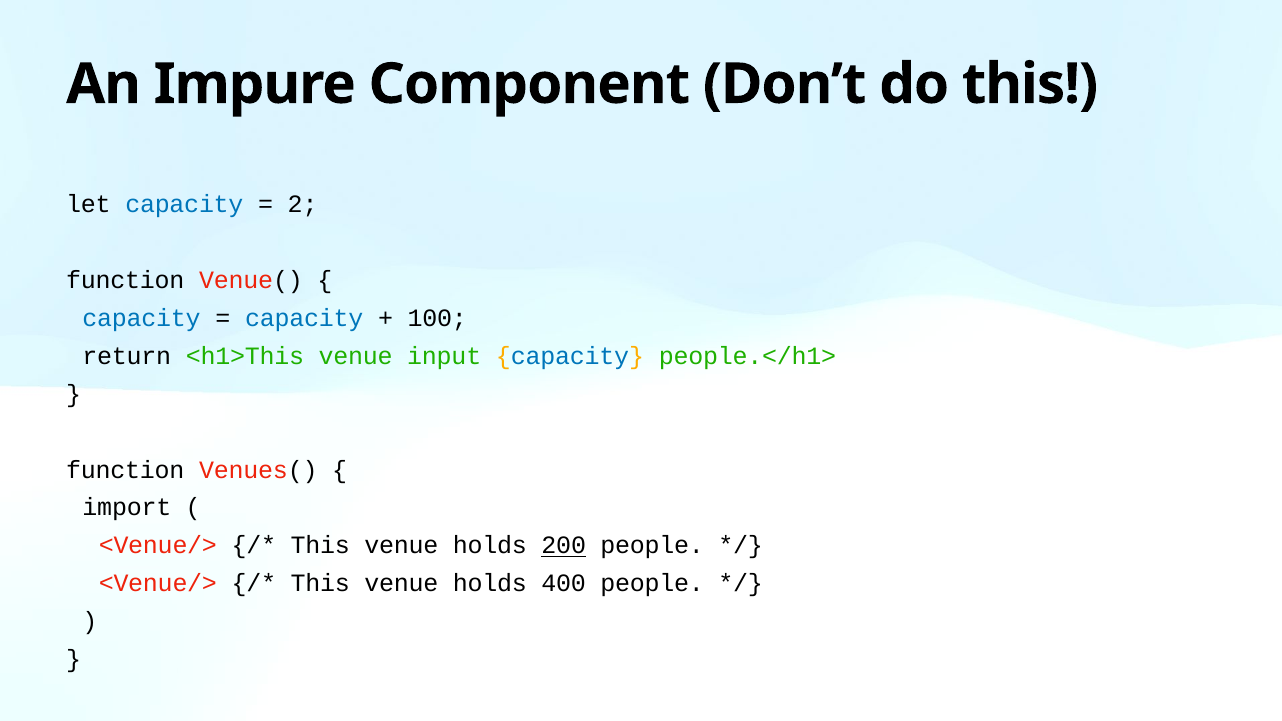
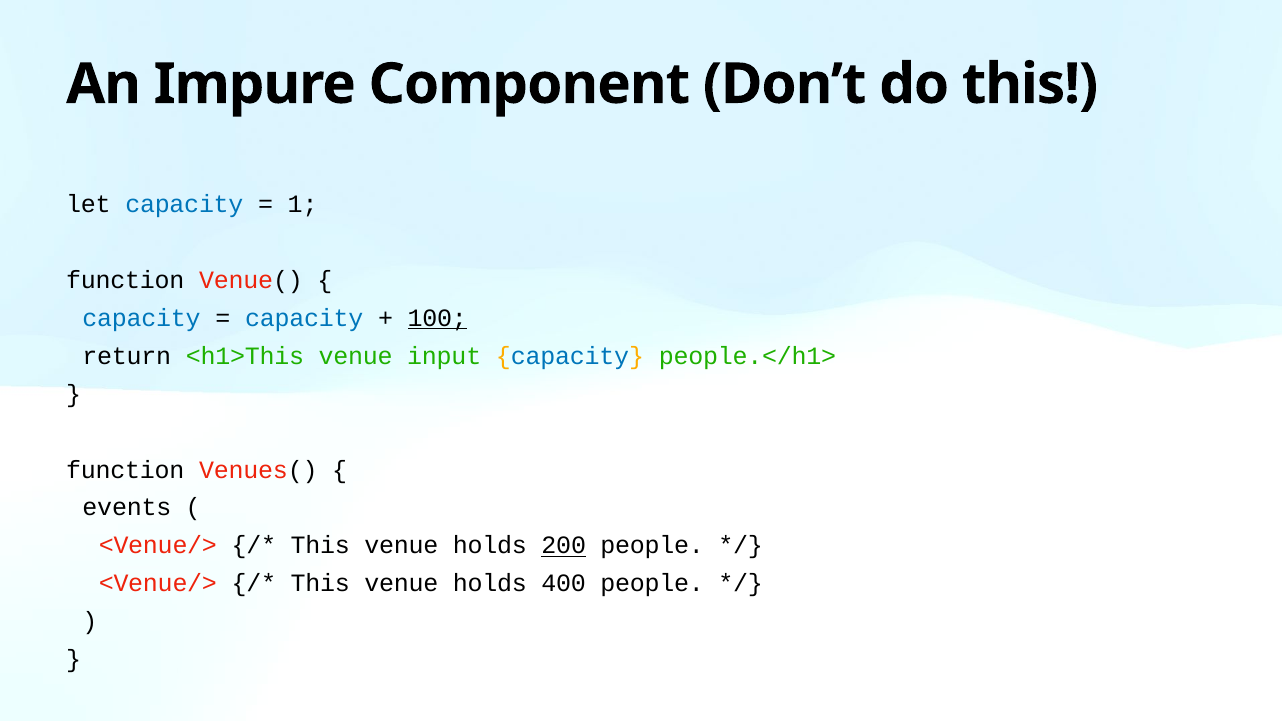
2: 2 -> 1
100 underline: none -> present
import: import -> events
